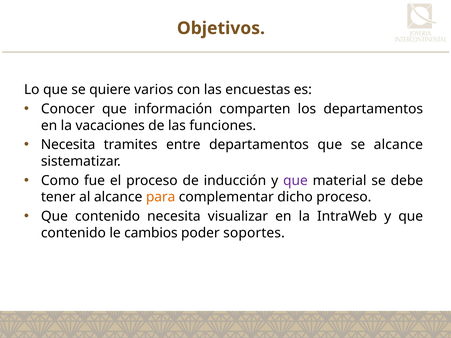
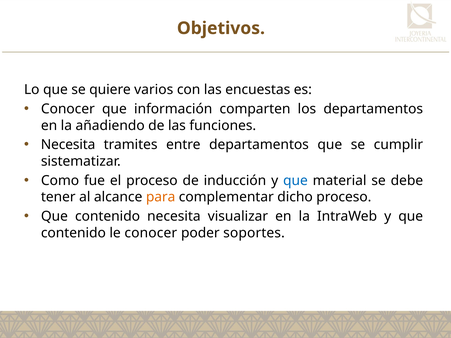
vacaciones: vacaciones -> añadiendo
se alcance: alcance -> cumplir
que at (295, 181) colour: purple -> blue
le cambios: cambios -> conocer
